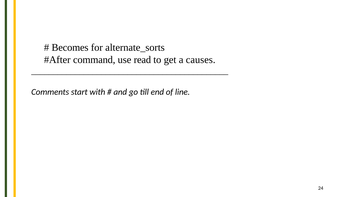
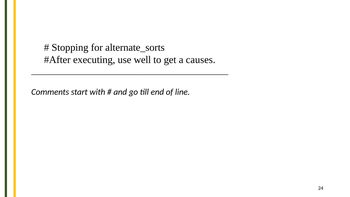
Becomes: Becomes -> Stopping
command: command -> executing
read: read -> well
